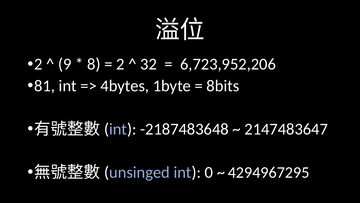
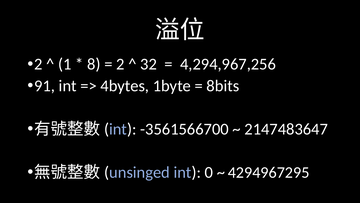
9: 9 -> 1
6,723,952,206: 6,723,952,206 -> 4,294,967,256
81: 81 -> 91
-2187483648: -2187483648 -> -3561566700
